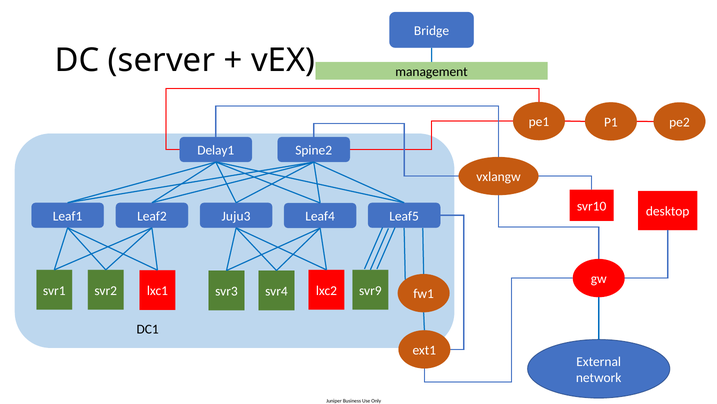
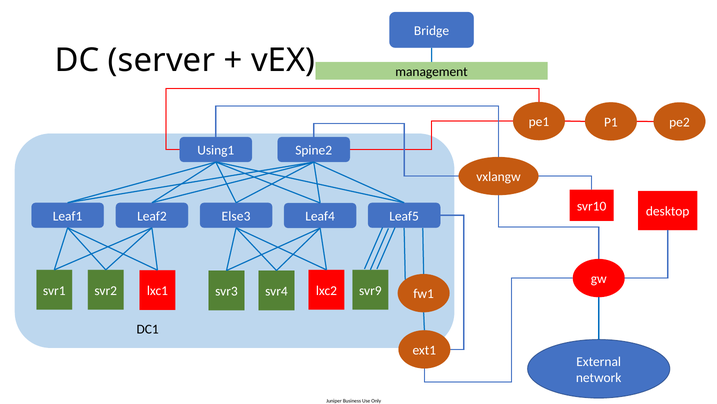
Delay1: Delay1 -> Using1
Juju3: Juju3 -> Else3
